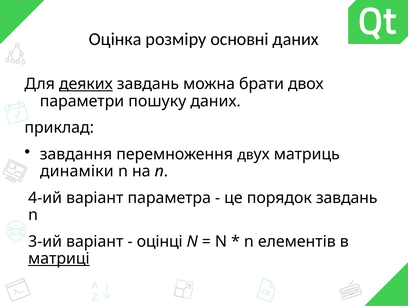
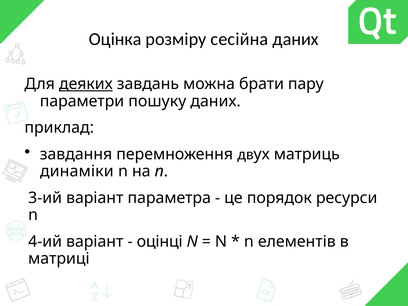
основні: основні -> сесійна
двох: двох -> пару
4-ий: 4-ий -> 3-ий
порядок завдань: завдань -> ресурси
3-ий: 3-ий -> 4-ий
матриці underline: present -> none
